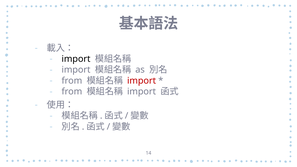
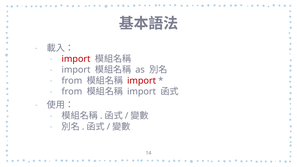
import at (76, 59) colour: black -> red
